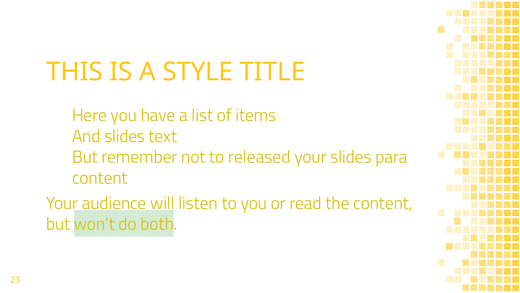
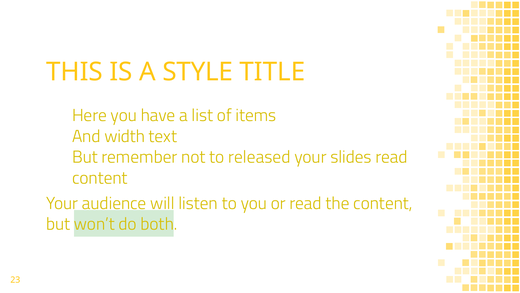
And slides: slides -> width
slides para: para -> read
